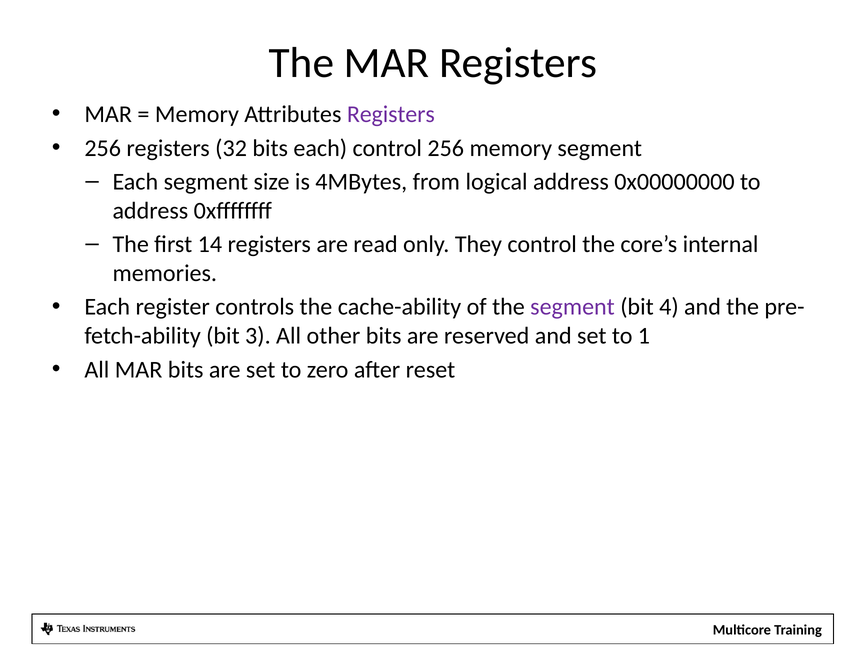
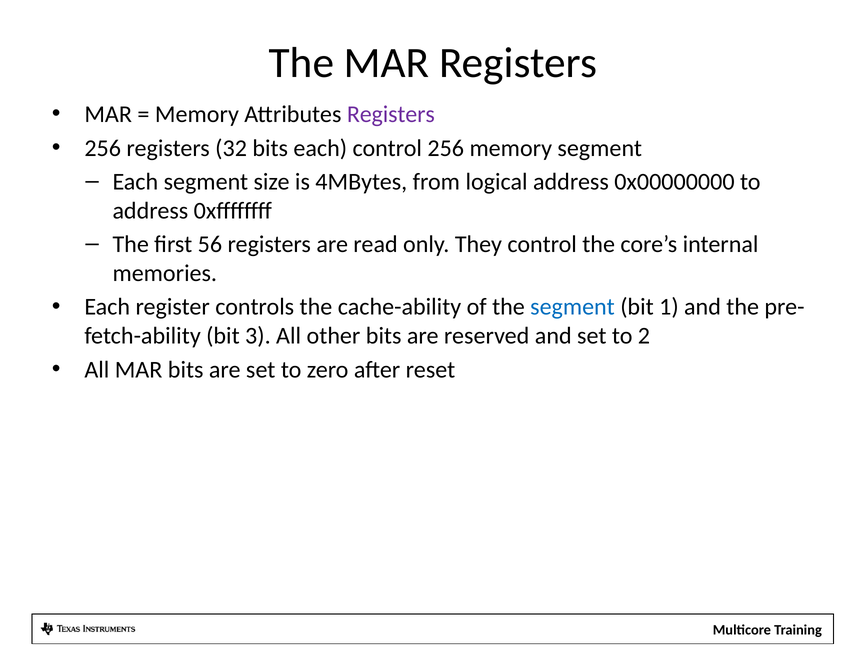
14: 14 -> 56
segment at (573, 307) colour: purple -> blue
4: 4 -> 1
1: 1 -> 2
